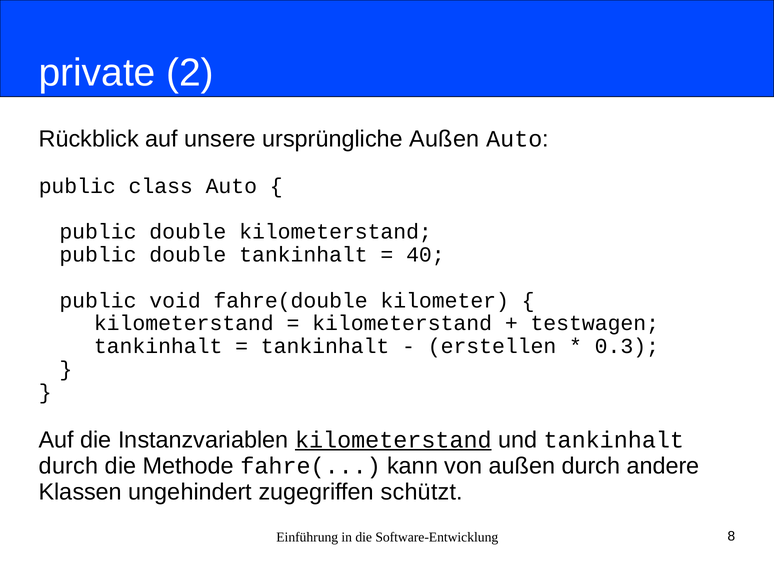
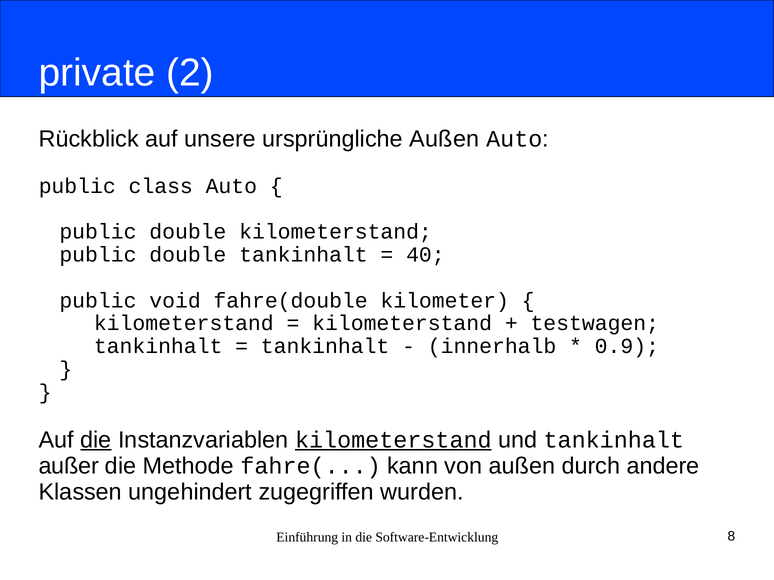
erstellen: erstellen -> innerhalb
0.3: 0.3 -> 0.9
die at (96, 440) underline: none -> present
durch at (69, 466): durch -> außer
schützt: schützt -> wurden
